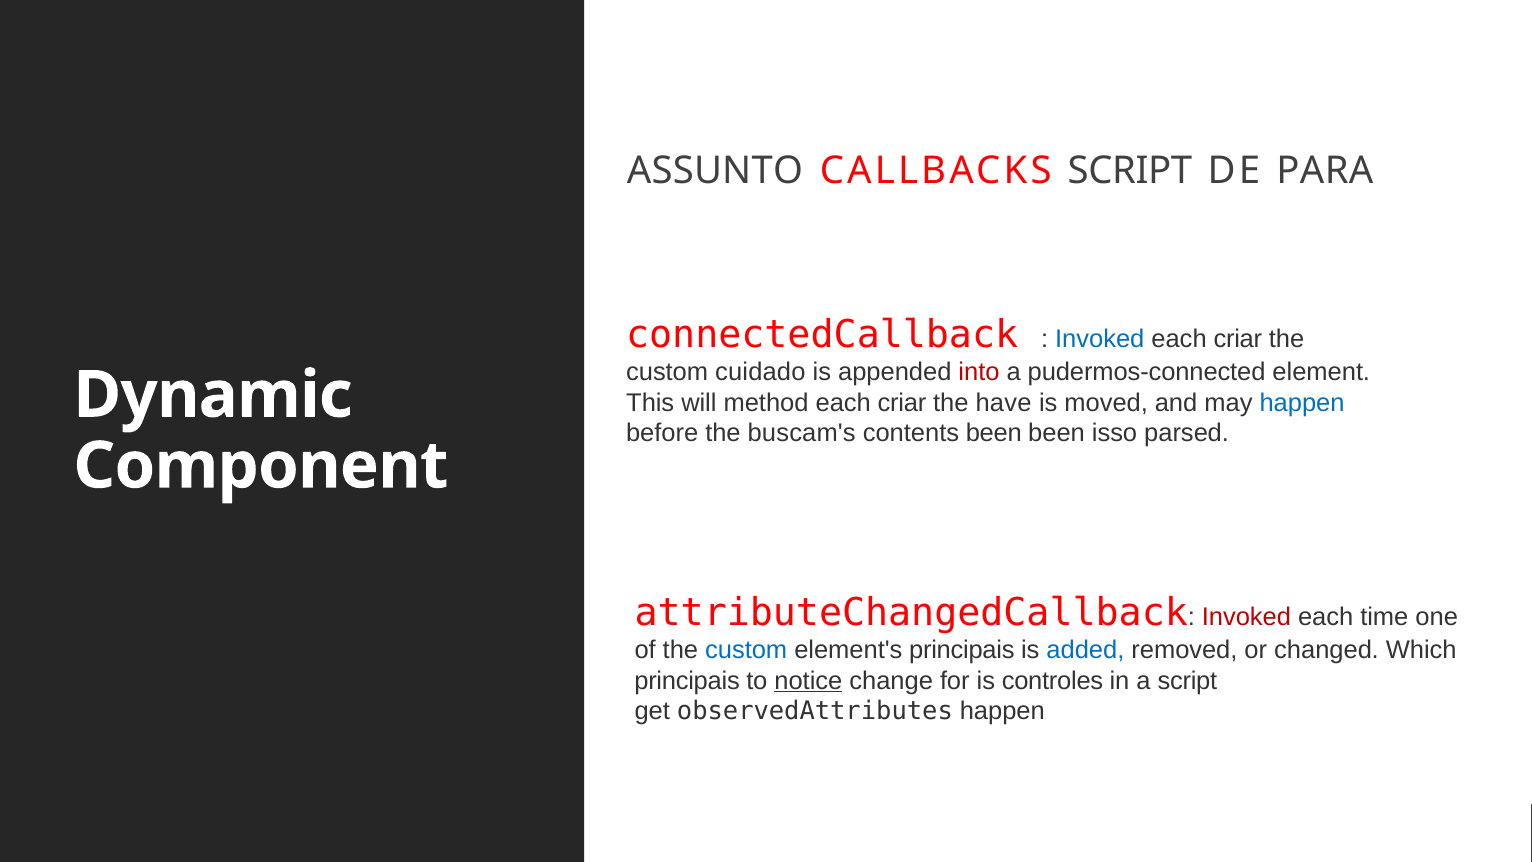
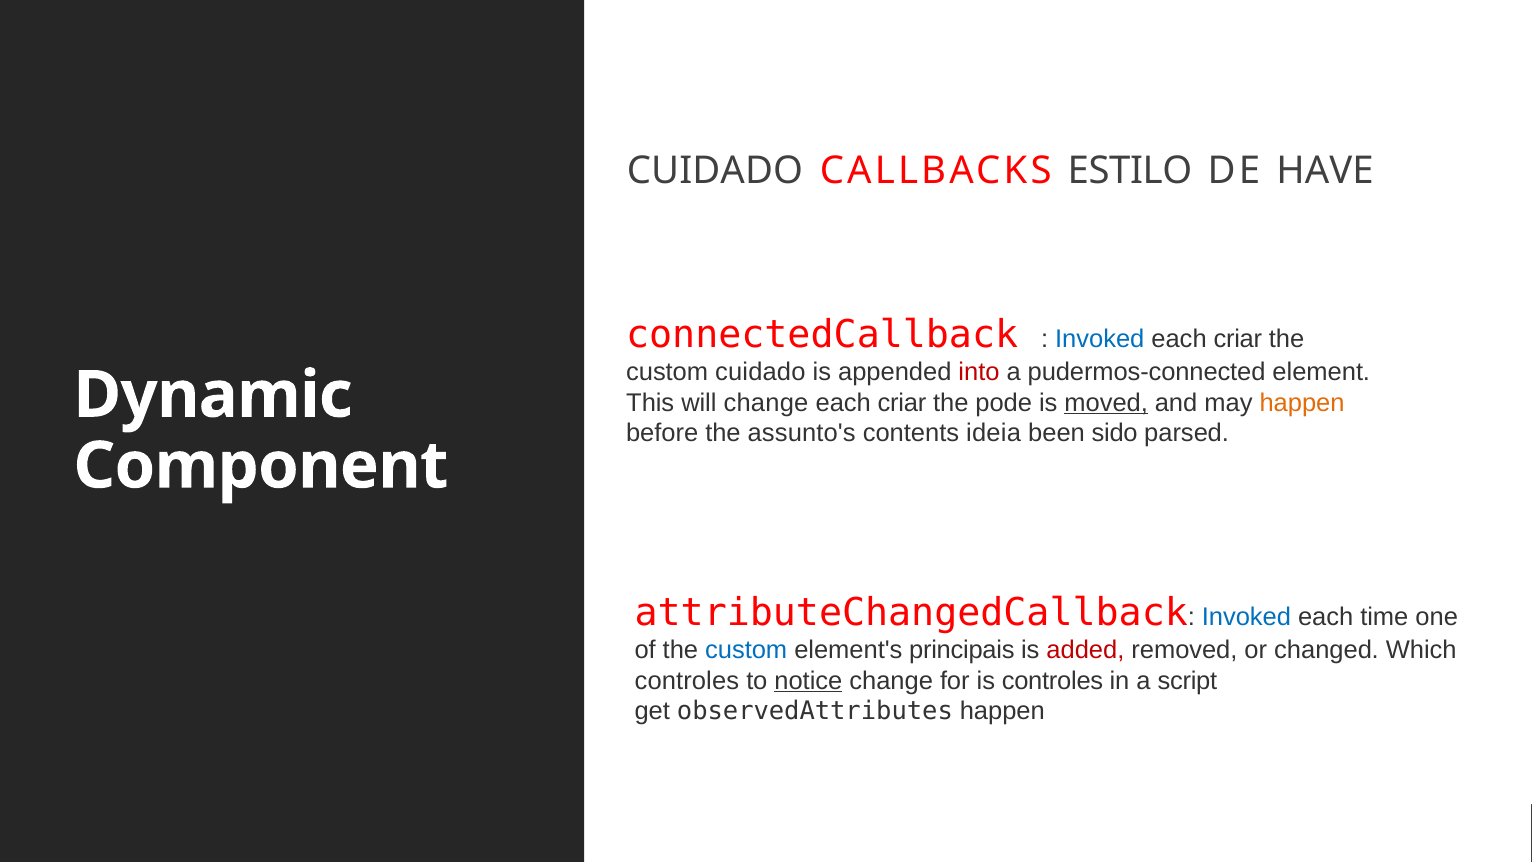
ASSUNTO at (715, 171): ASSUNTO -> CUIDADO
CALLBACKS SCRIPT: SCRIPT -> ESTILO
PARA: PARA -> HAVE
will method: method -> change
have: have -> pode
moved underline: none -> present
happen at (1302, 402) colour: blue -> orange
buscam's: buscam's -> assunto's
contents been: been -> ideia
isso: isso -> sido
Invoked at (1246, 617) colour: red -> blue
added colour: blue -> red
principais at (687, 680): principais -> controles
